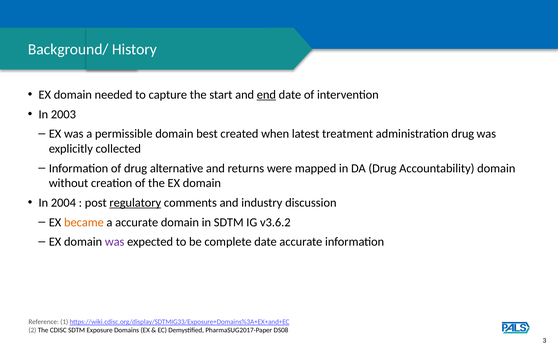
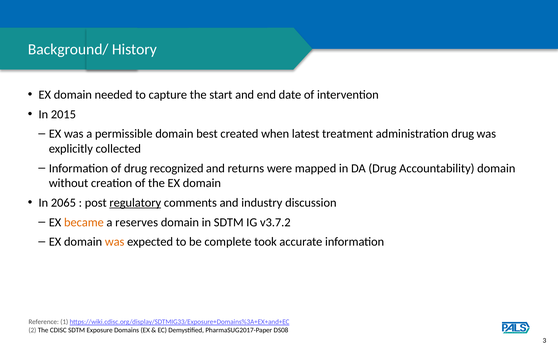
end underline: present -> none
2003: 2003 -> 2015
alternative: alternative -> recognized
2004: 2004 -> 2065
a accurate: accurate -> reserves
v3.6.2: v3.6.2 -> v3.7.2
was at (115, 242) colour: purple -> orange
complete date: date -> took
